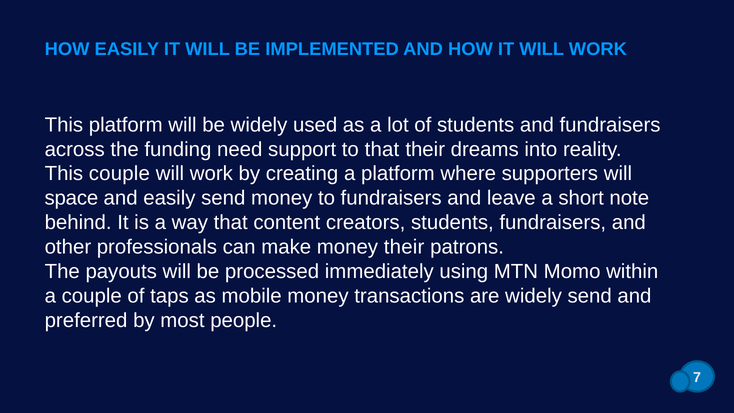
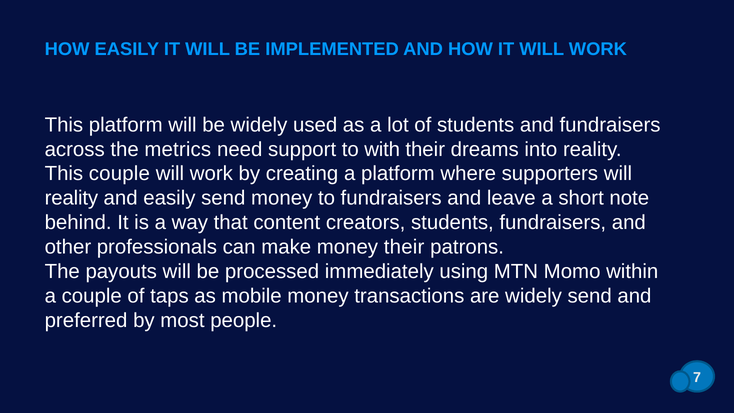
funding: funding -> metrics
to that: that -> with
space at (71, 198): space -> reality
